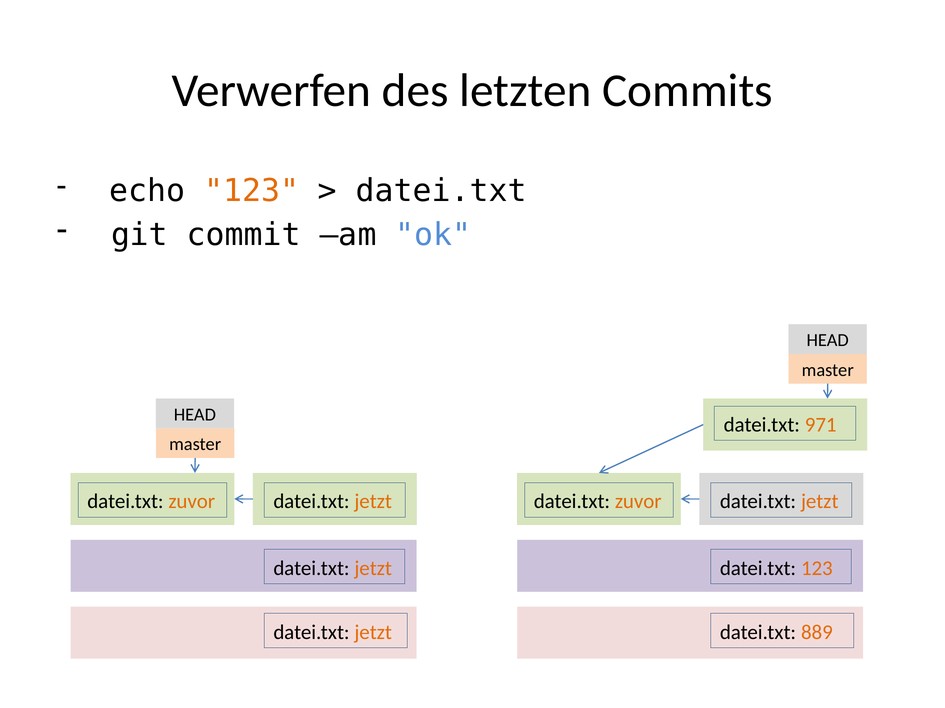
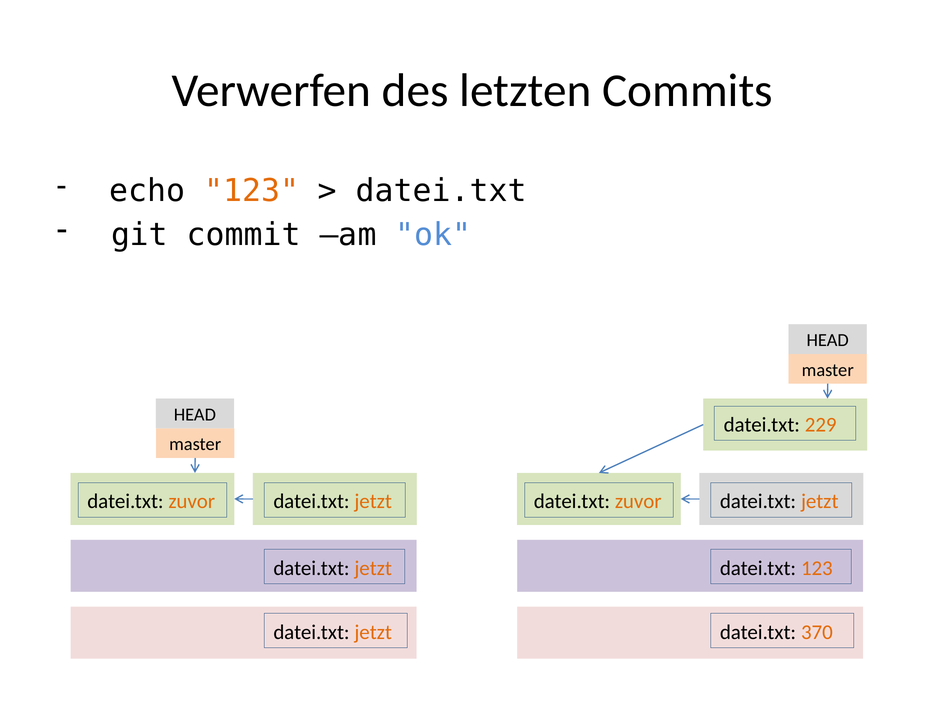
971: 971 -> 229
889: 889 -> 370
